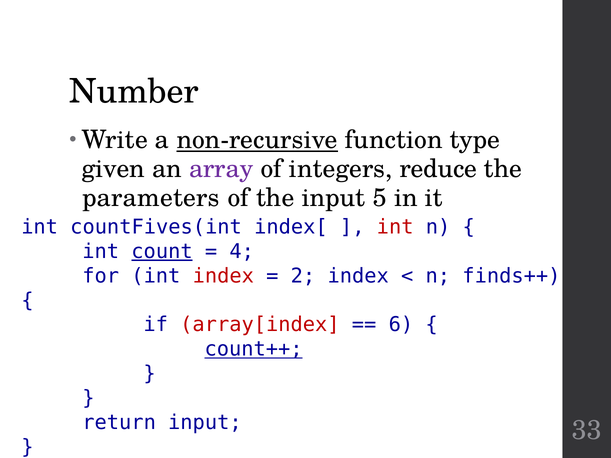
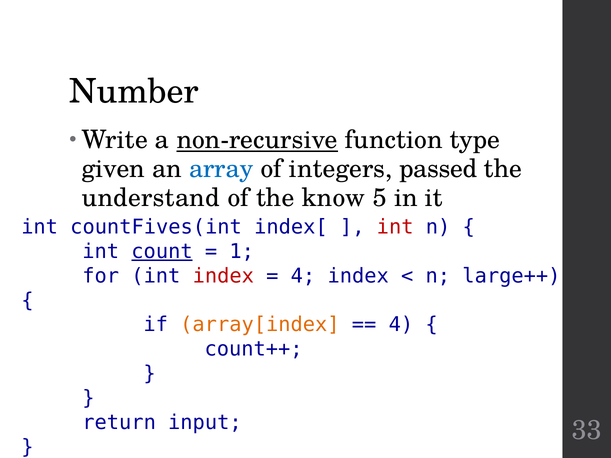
array colour: purple -> blue
reduce: reduce -> passed
parameters: parameters -> understand
the input: input -> know
4: 4 -> 1
2 at (303, 276): 2 -> 4
finds++: finds++ -> large++
array[index colour: red -> orange
6 at (401, 325): 6 -> 4
count++ underline: present -> none
